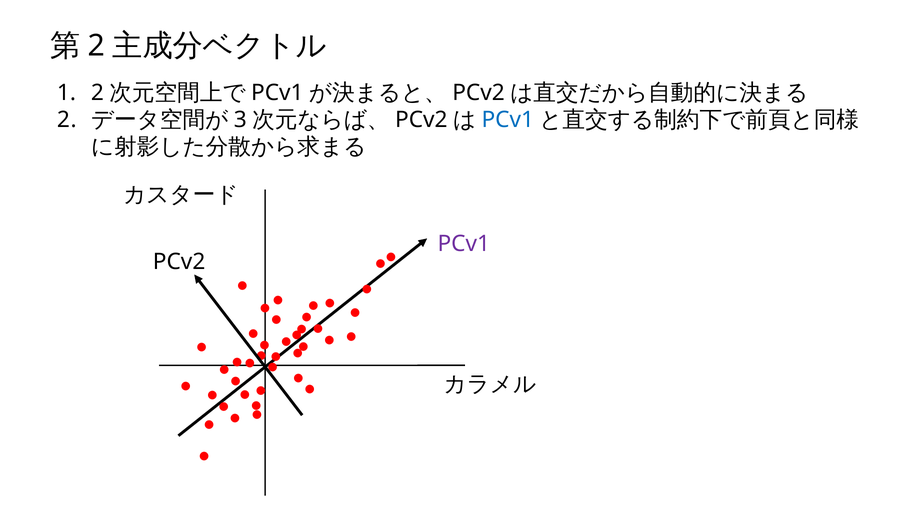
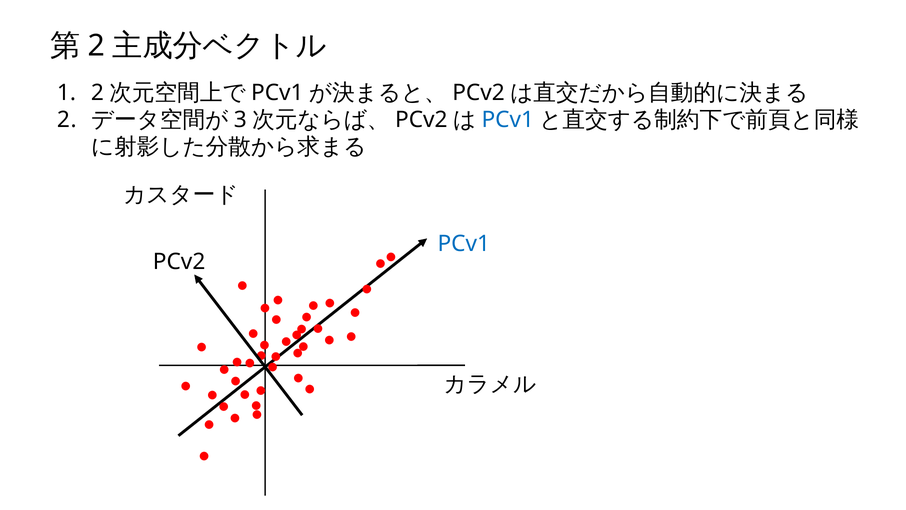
PCv1 at (464, 244) colour: purple -> blue
